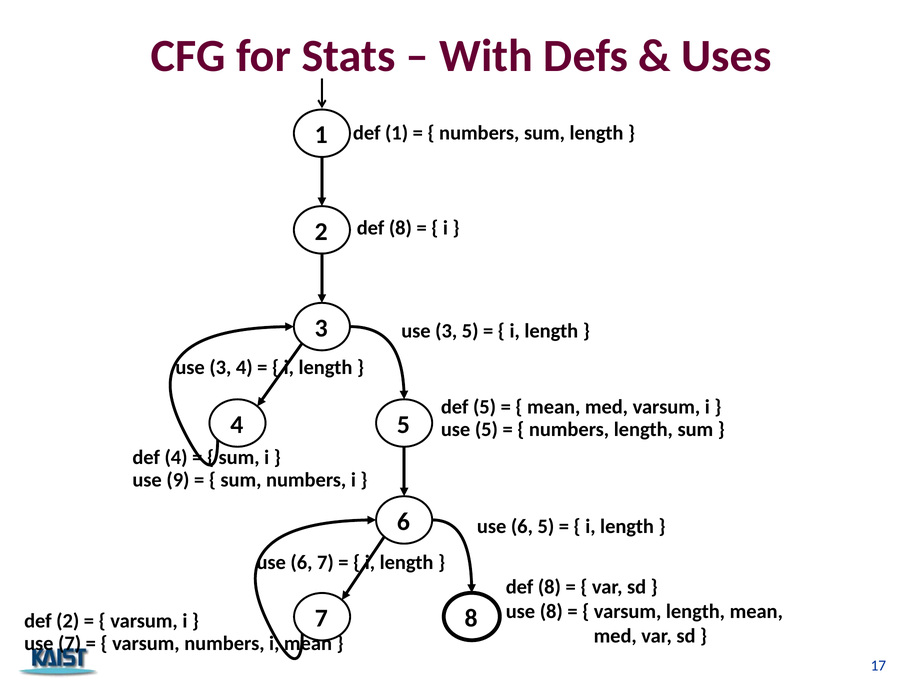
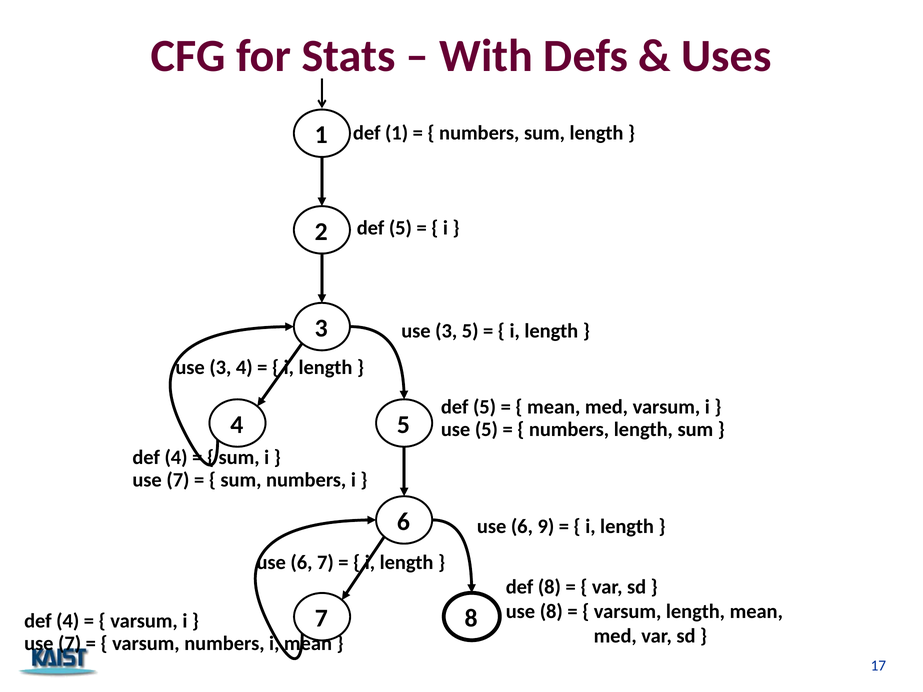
8 at (400, 228): 8 -> 5
9 at (178, 480): 9 -> 7
6 5: 5 -> 9
2 at (68, 621): 2 -> 4
